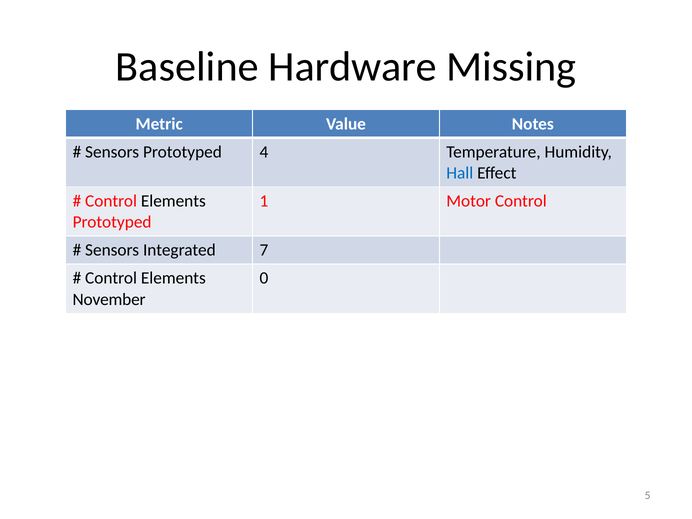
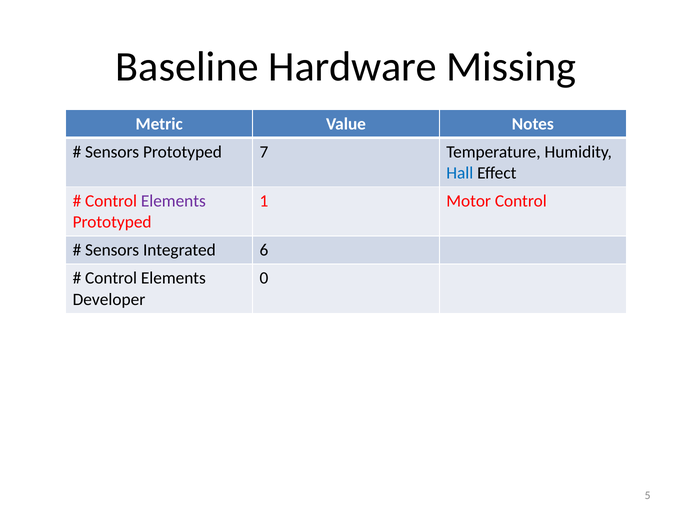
4: 4 -> 7
Elements at (173, 201) colour: black -> purple
7: 7 -> 6
November: November -> Developer
